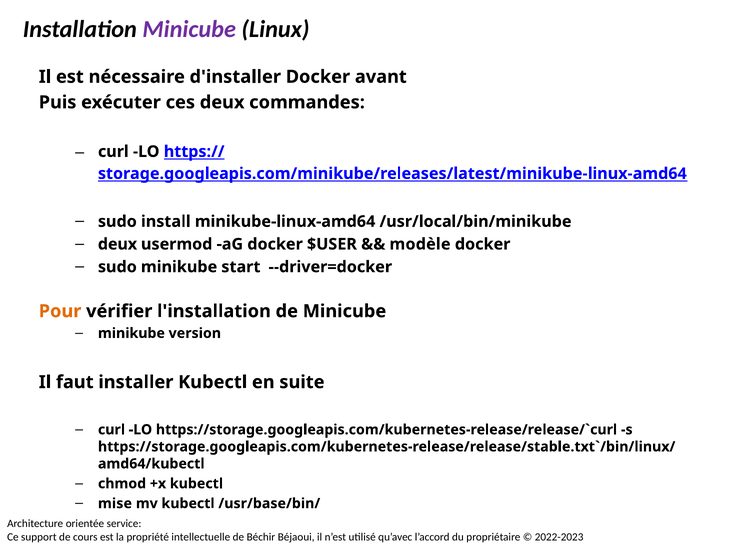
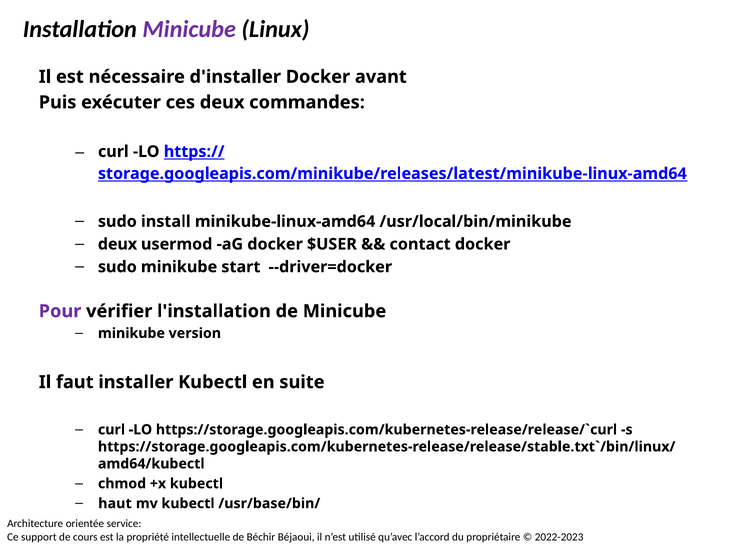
modèle: modèle -> contact
Pour colour: orange -> purple
mise: mise -> haut
